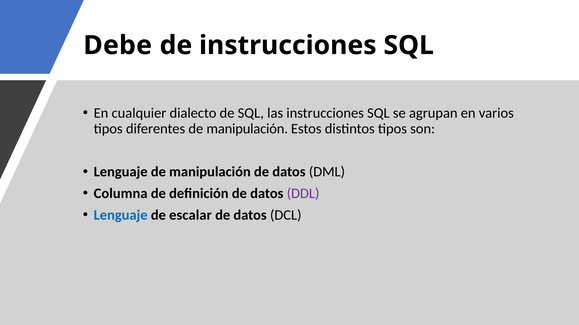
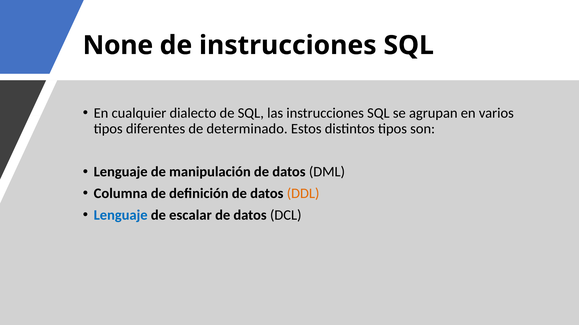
Debe: Debe -> None
diferentes de manipulación: manipulación -> determinado
DDL colour: purple -> orange
